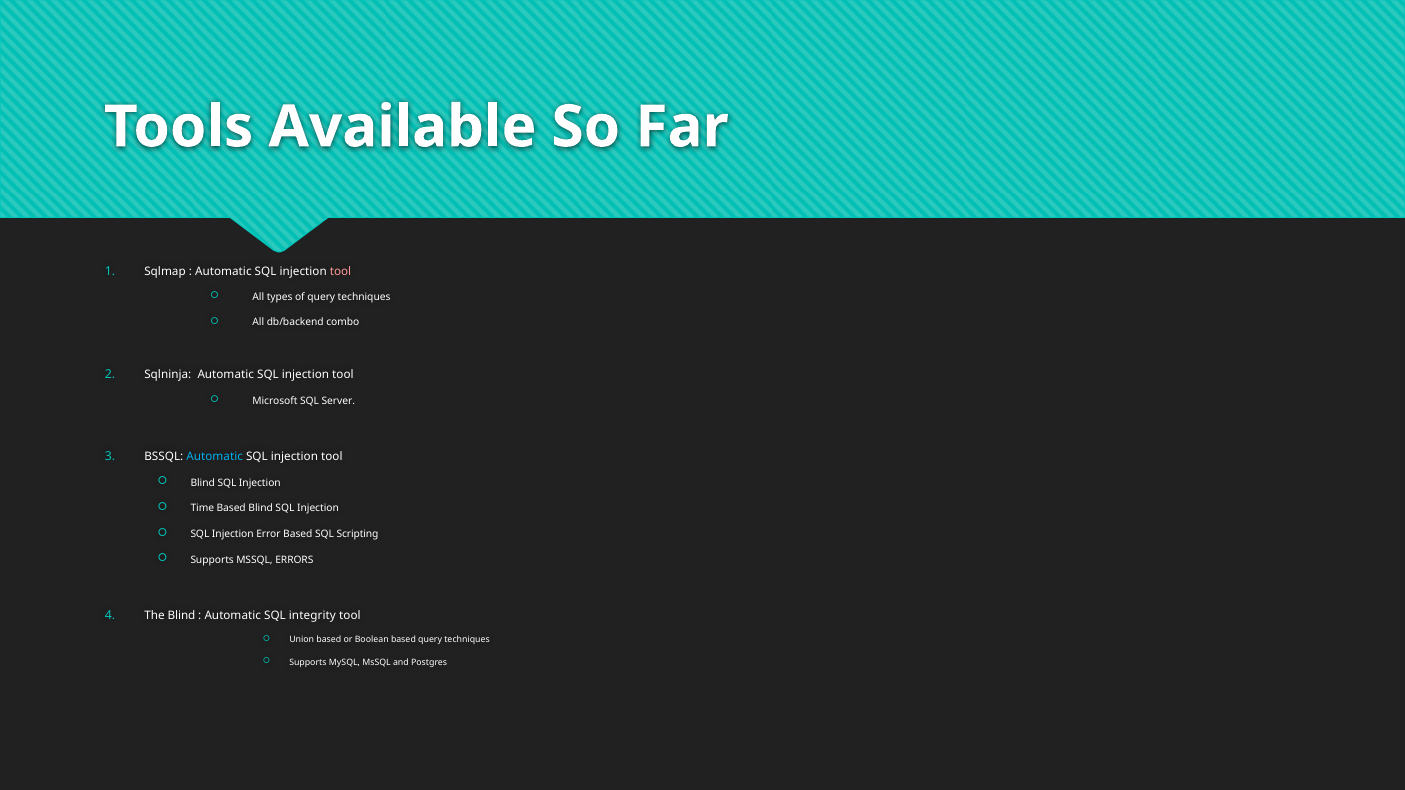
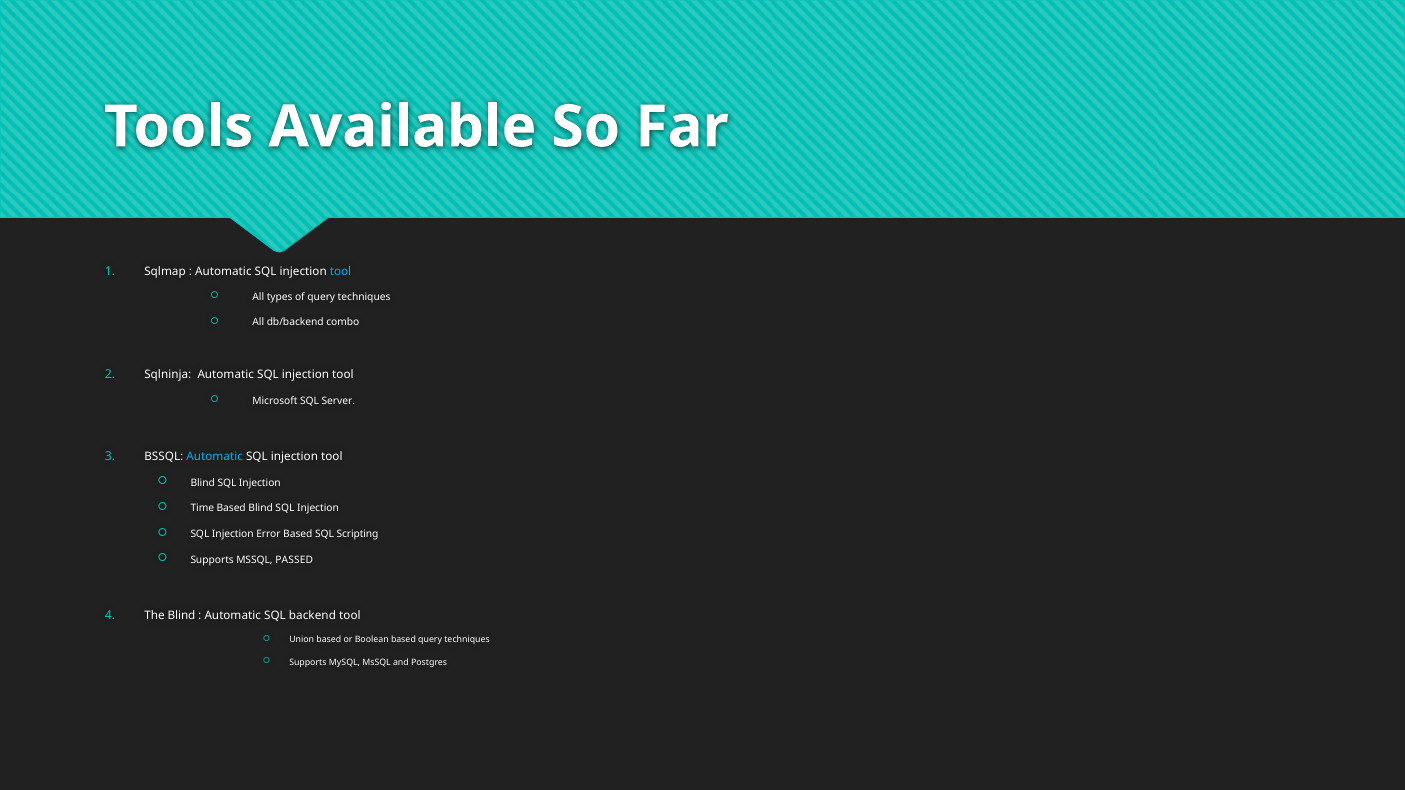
tool at (341, 271) colour: pink -> light blue
ERRORS: ERRORS -> PASSED
integrity: integrity -> backend
